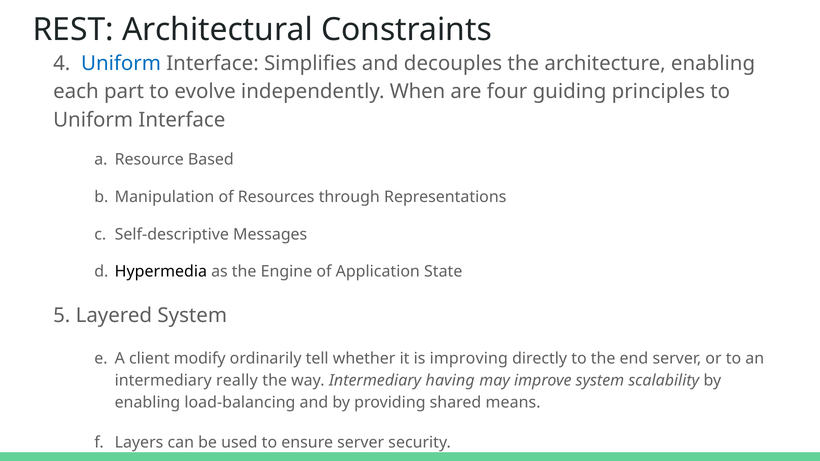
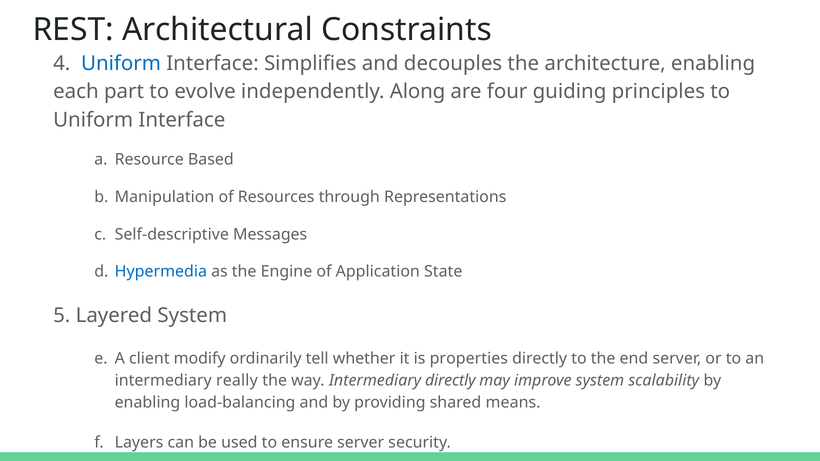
When: When -> Along
Hypermedia colour: black -> blue
improving: improving -> properties
Intermediary having: having -> directly
